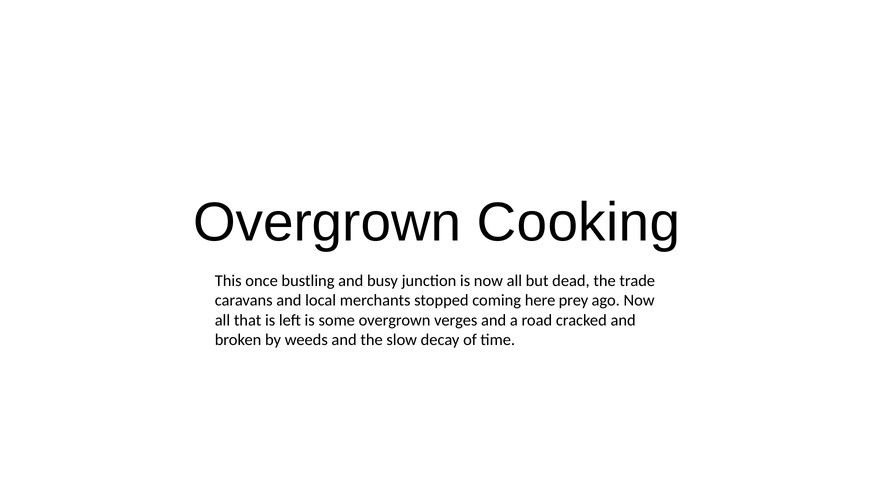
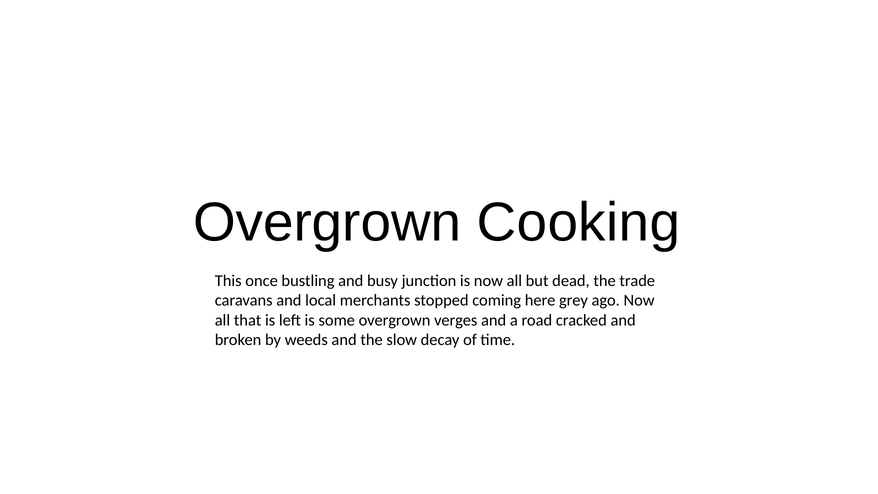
prey: prey -> grey
